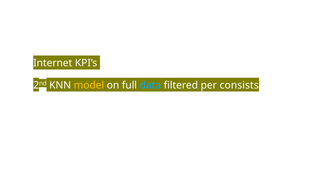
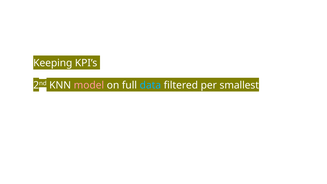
Internet: Internet -> Keeping
model colour: yellow -> pink
consists: consists -> smallest
